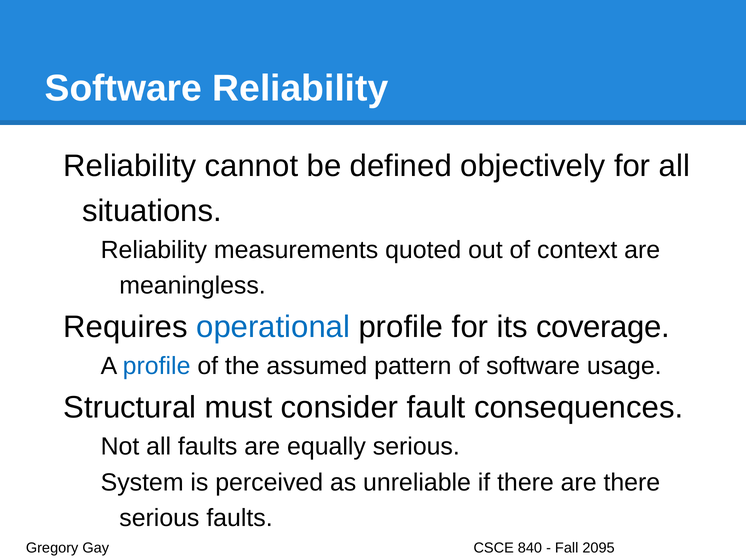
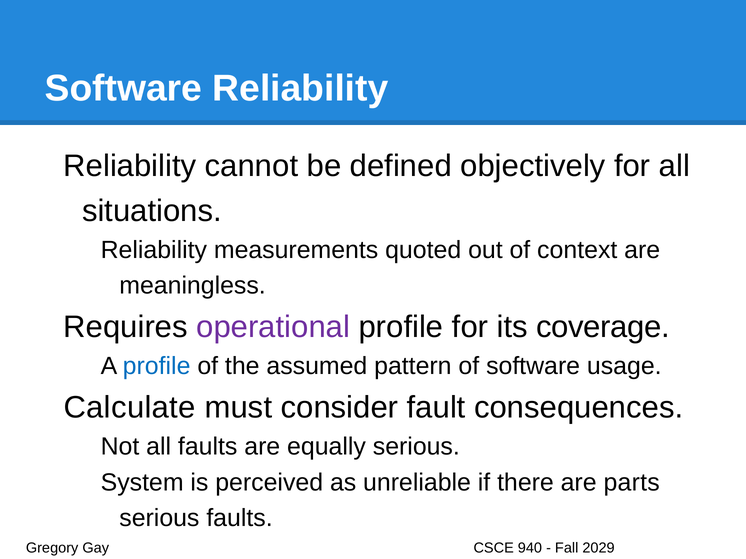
operational colour: blue -> purple
Structural: Structural -> Calculate
are there: there -> parts
840: 840 -> 940
2095: 2095 -> 2029
